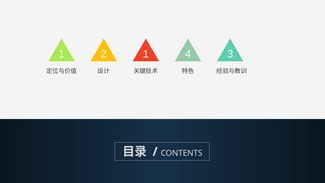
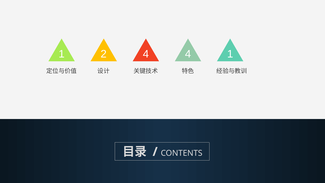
2 1: 1 -> 4
4 3: 3 -> 1
